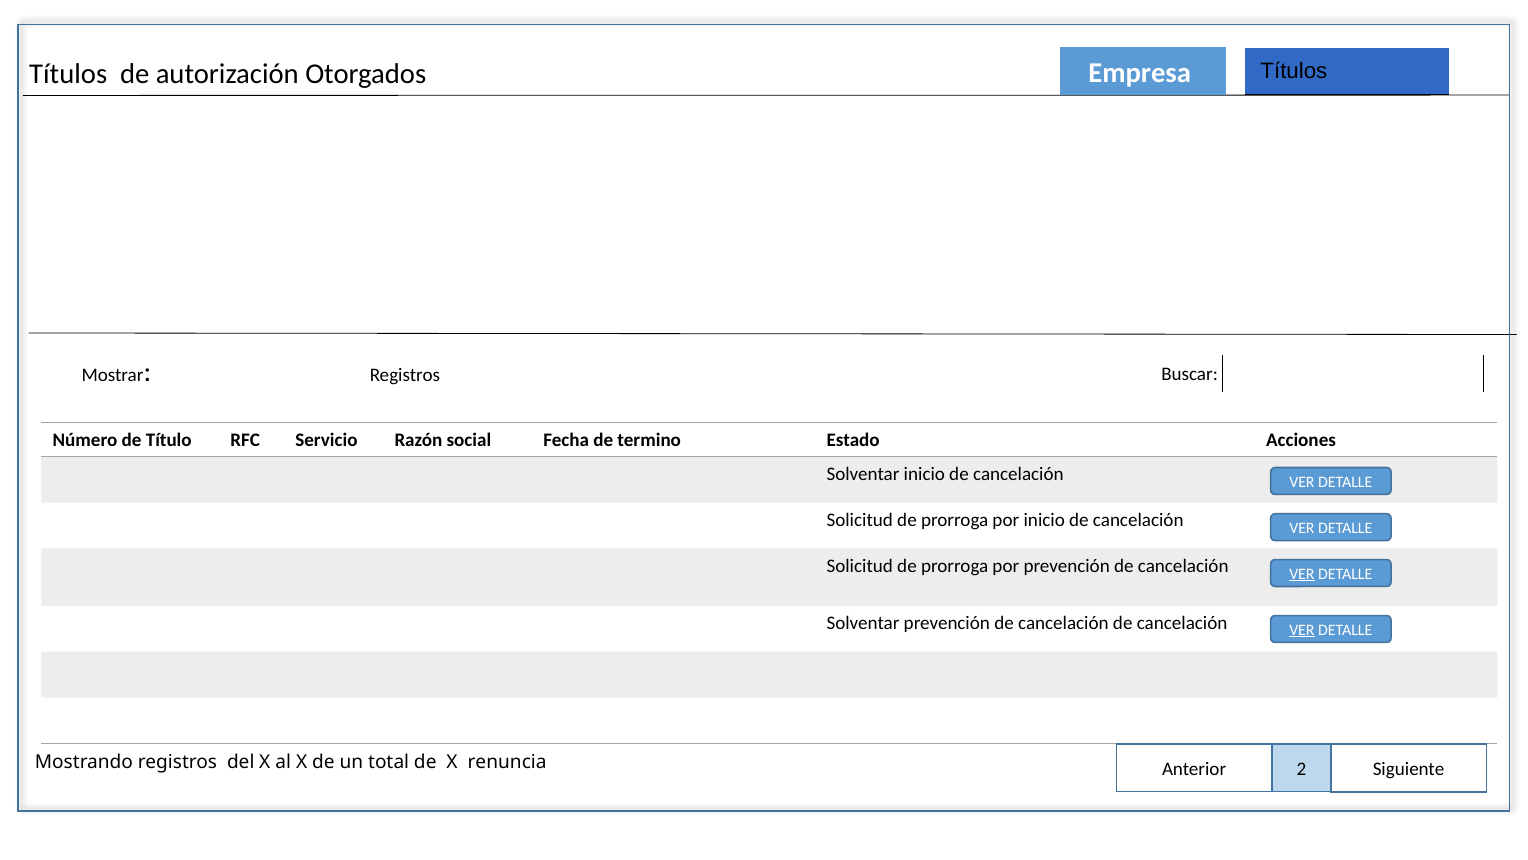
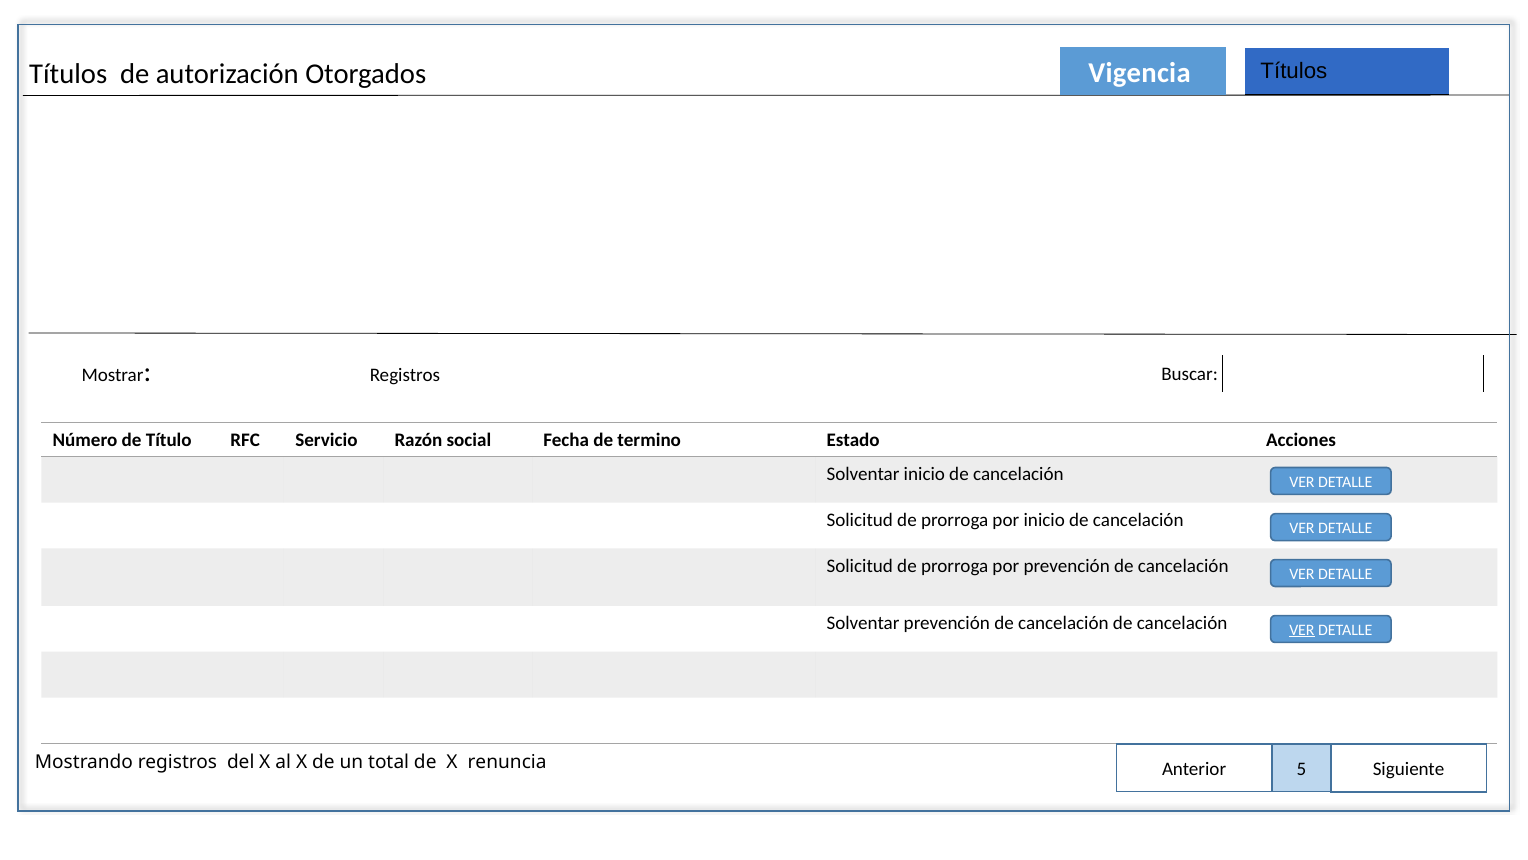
Empresa: Empresa -> Vigencia
VER at (1302, 574) underline: present -> none
2: 2 -> 5
